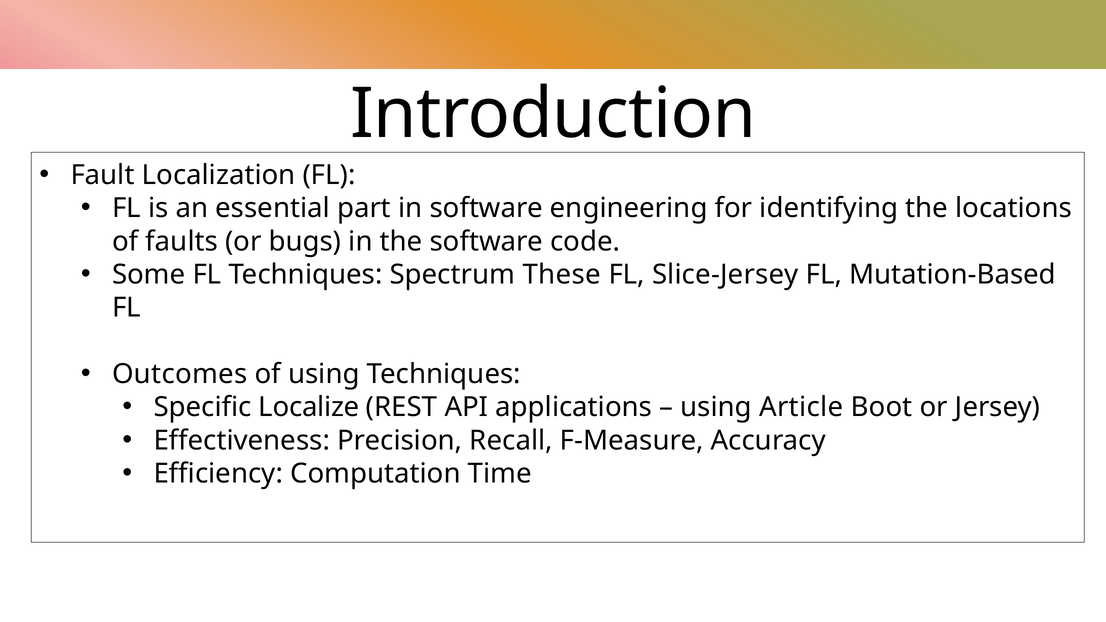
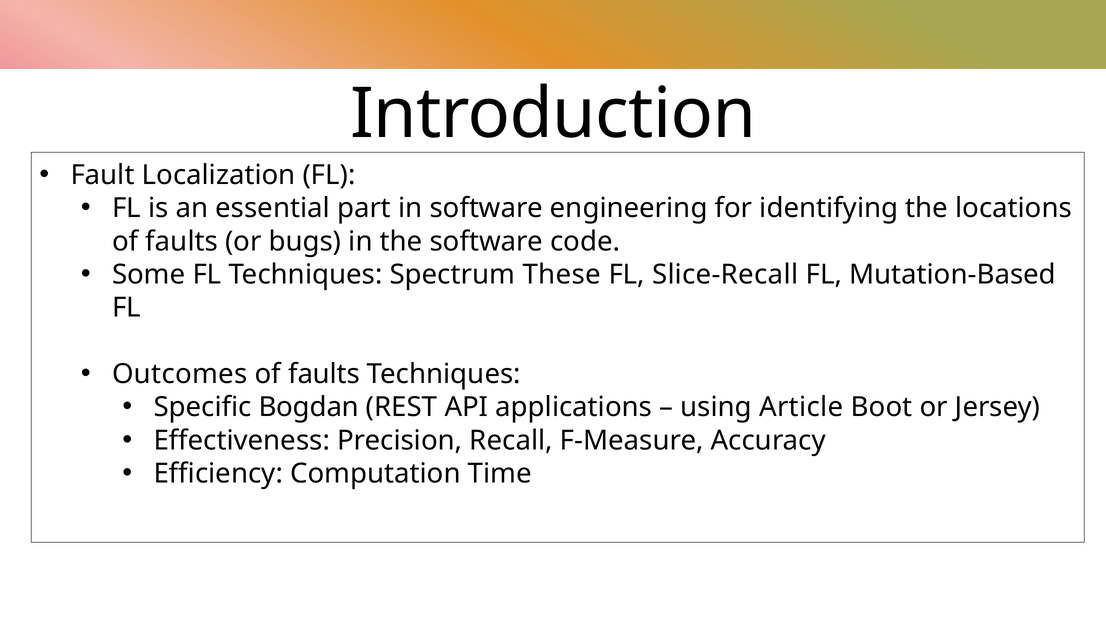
Slice-Jersey: Slice-Jersey -> Slice-Recall
using at (324, 374): using -> faults
Localize: Localize -> Bogdan
